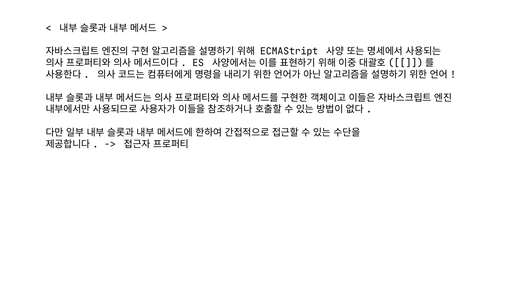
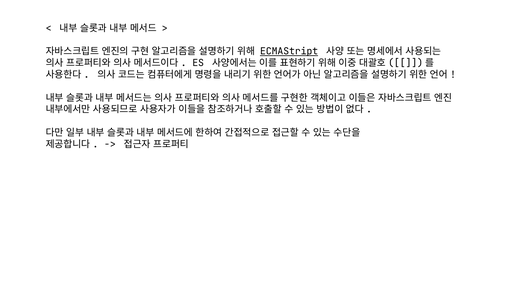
ECMAStript underline: none -> present
